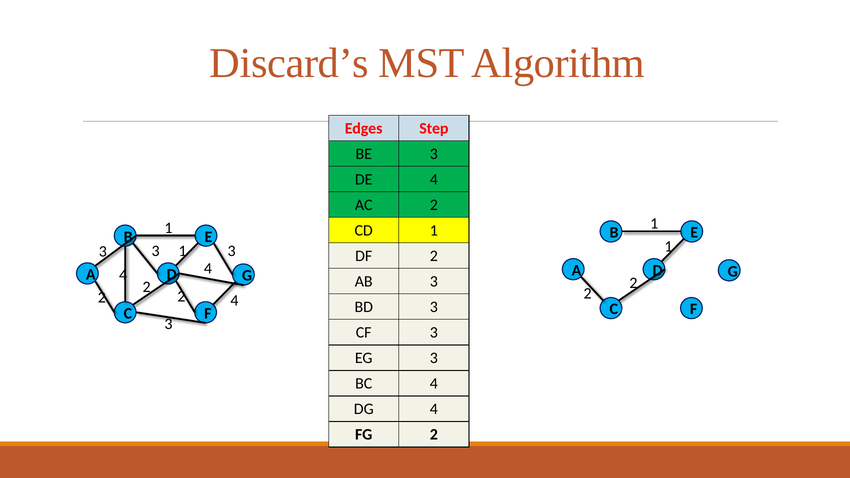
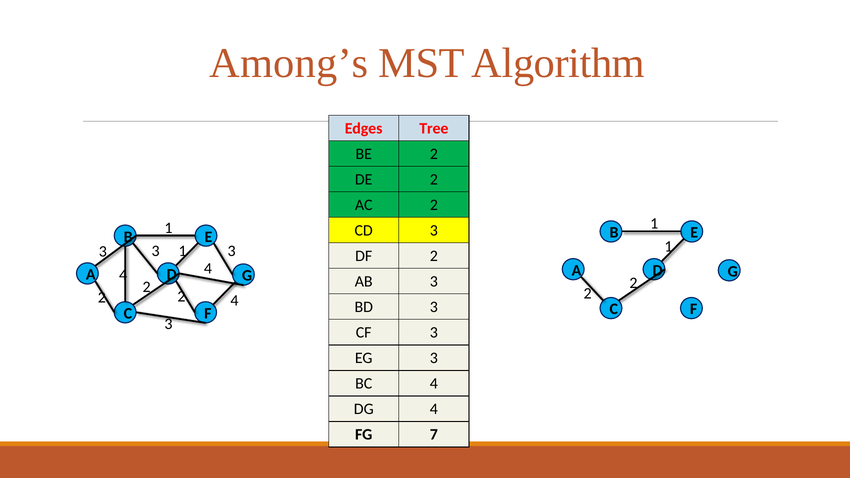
Discard’s: Discard’s -> Among’s
Step: Step -> Tree
BE 3: 3 -> 2
DE 4: 4 -> 2
CD 1: 1 -> 3
FG 2: 2 -> 7
